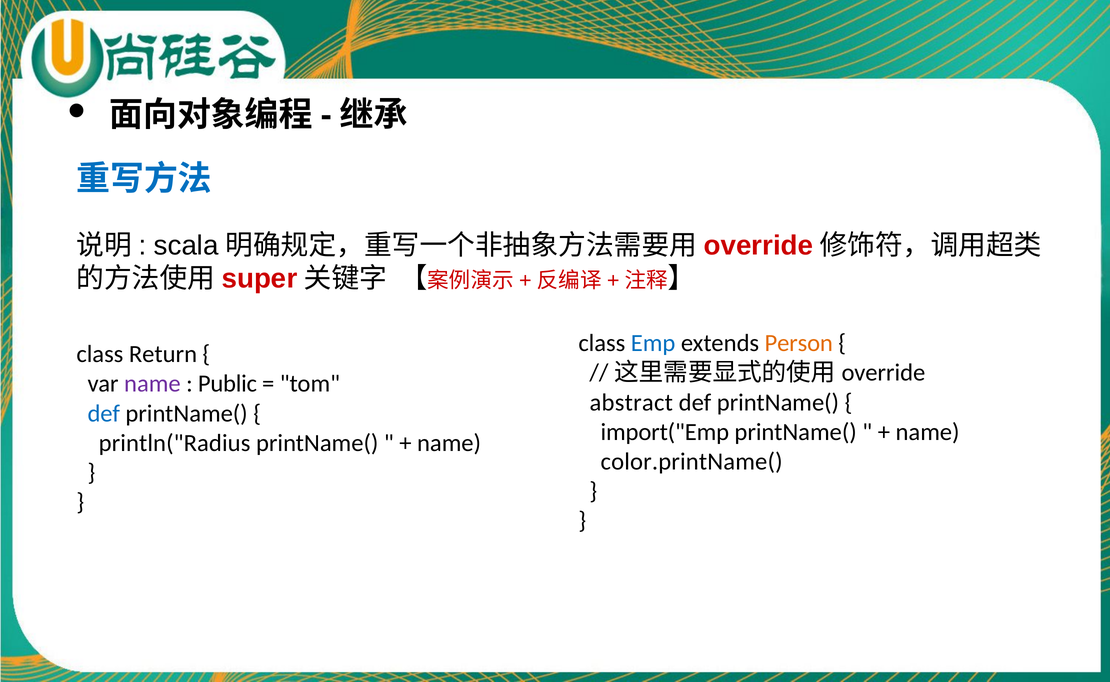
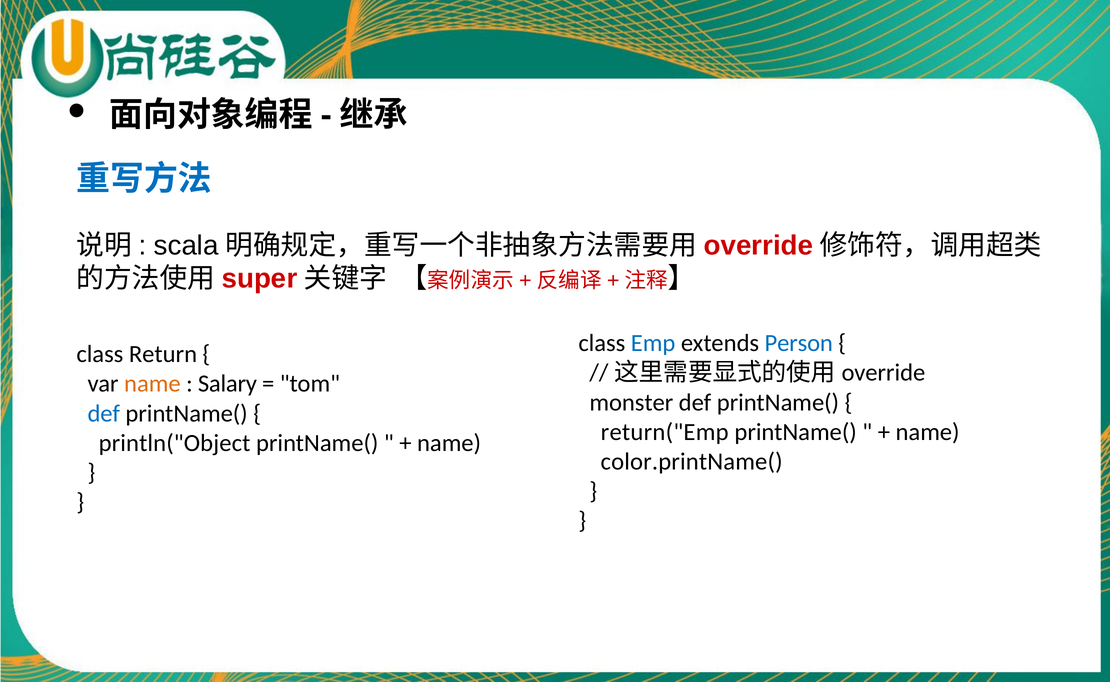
Person colour: orange -> blue
name at (152, 384) colour: purple -> orange
Public: Public -> Salary
abstract: abstract -> monster
import("Emp: import("Emp -> return("Emp
println("Radius: println("Radius -> println("Object
